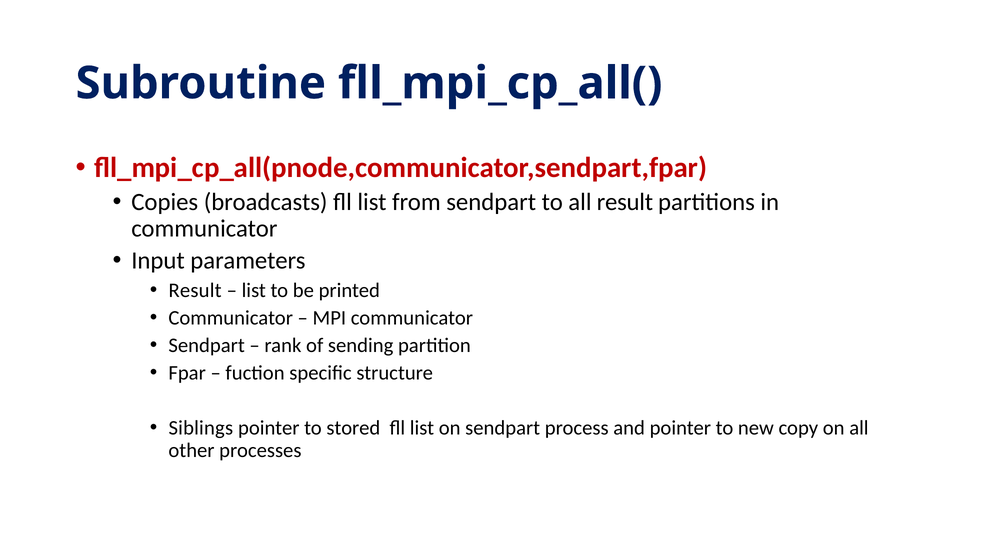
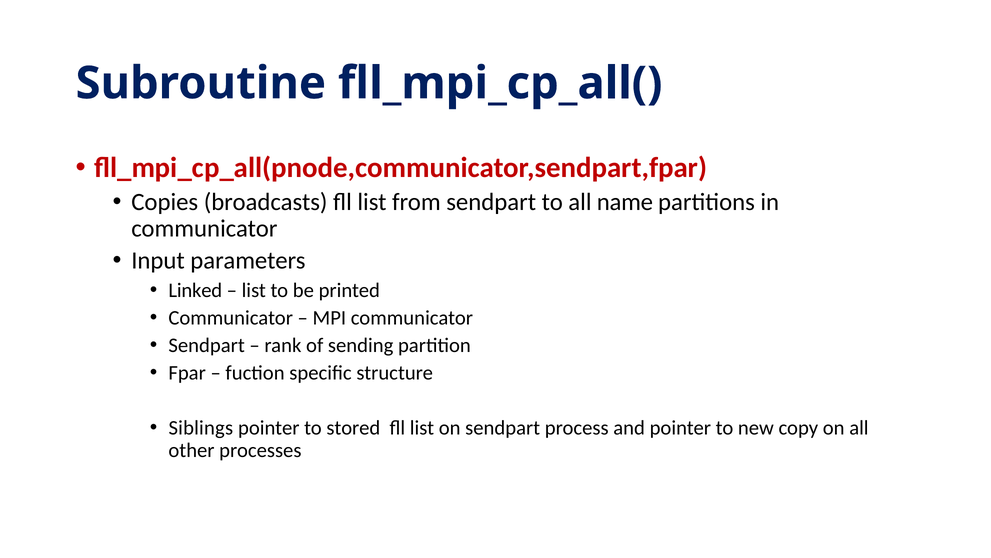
all result: result -> name
Result at (195, 290): Result -> Linked
